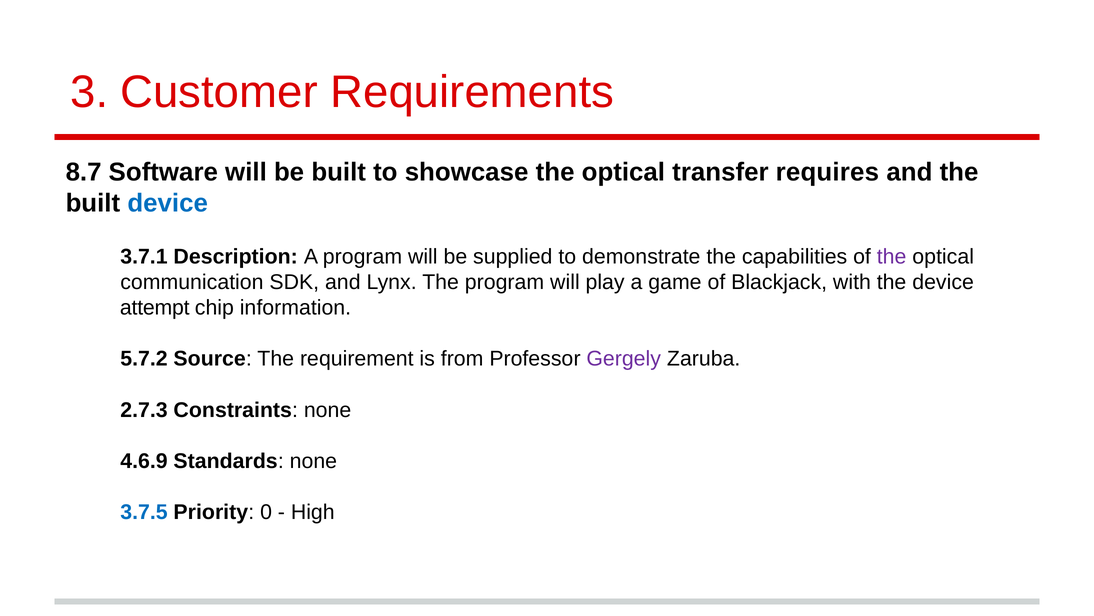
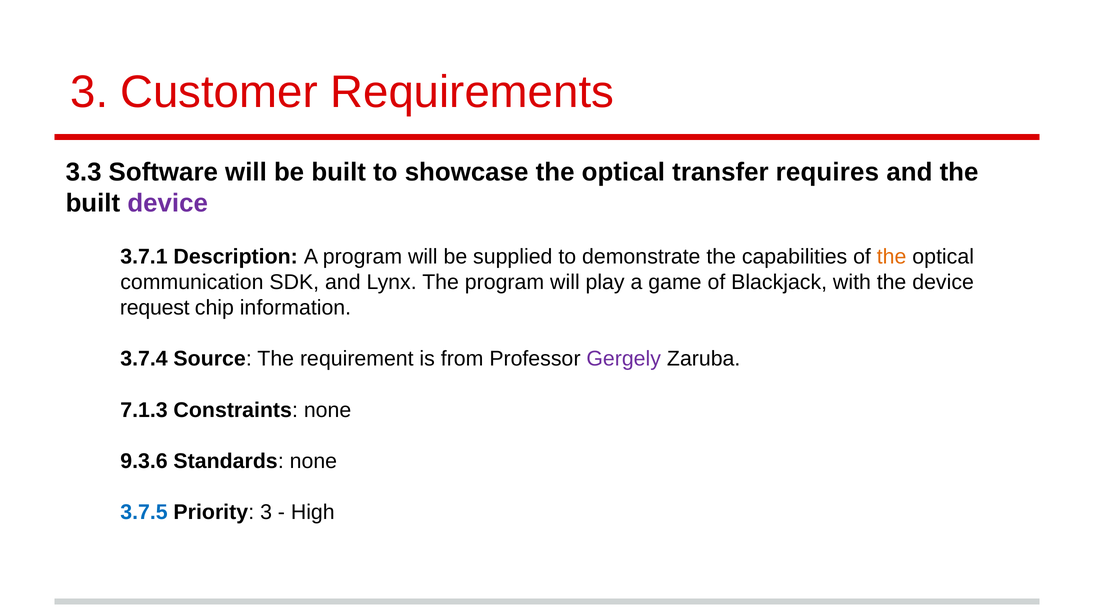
8.7: 8.7 -> 3.3
device at (168, 203) colour: blue -> purple
the at (892, 256) colour: purple -> orange
attempt: attempt -> request
5.7.2: 5.7.2 -> 3.7.4
2.7.3: 2.7.3 -> 7.1.3
4.6.9: 4.6.9 -> 9.3.6
Priority 0: 0 -> 3
